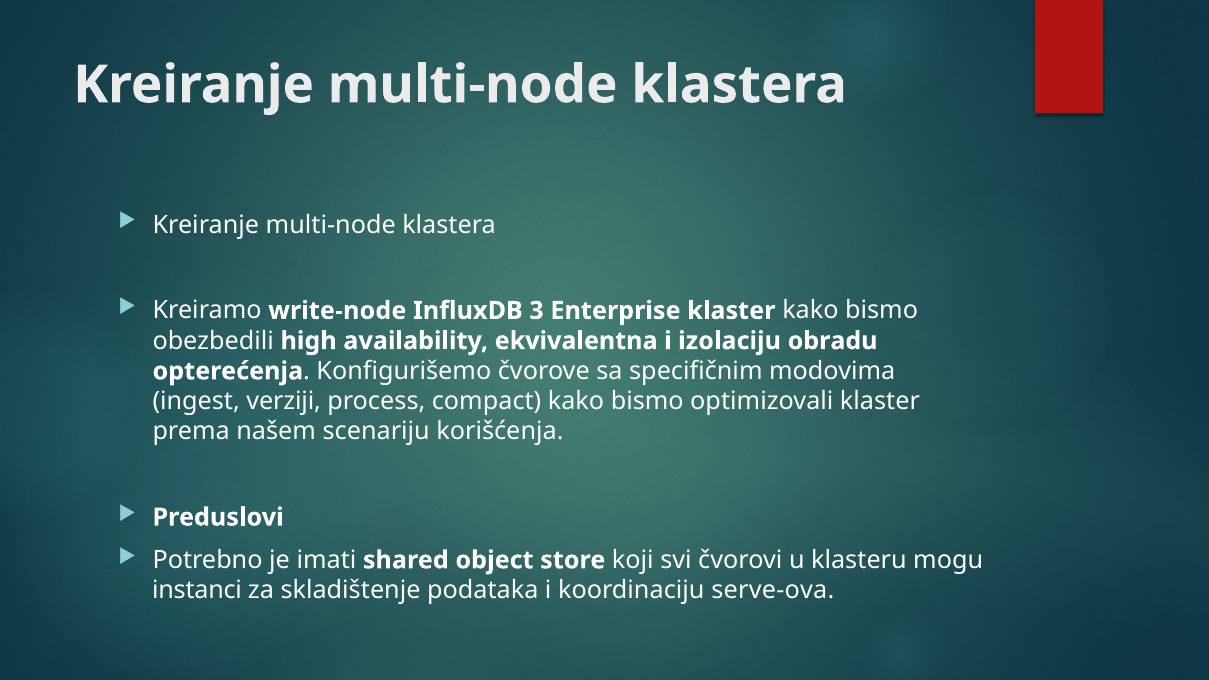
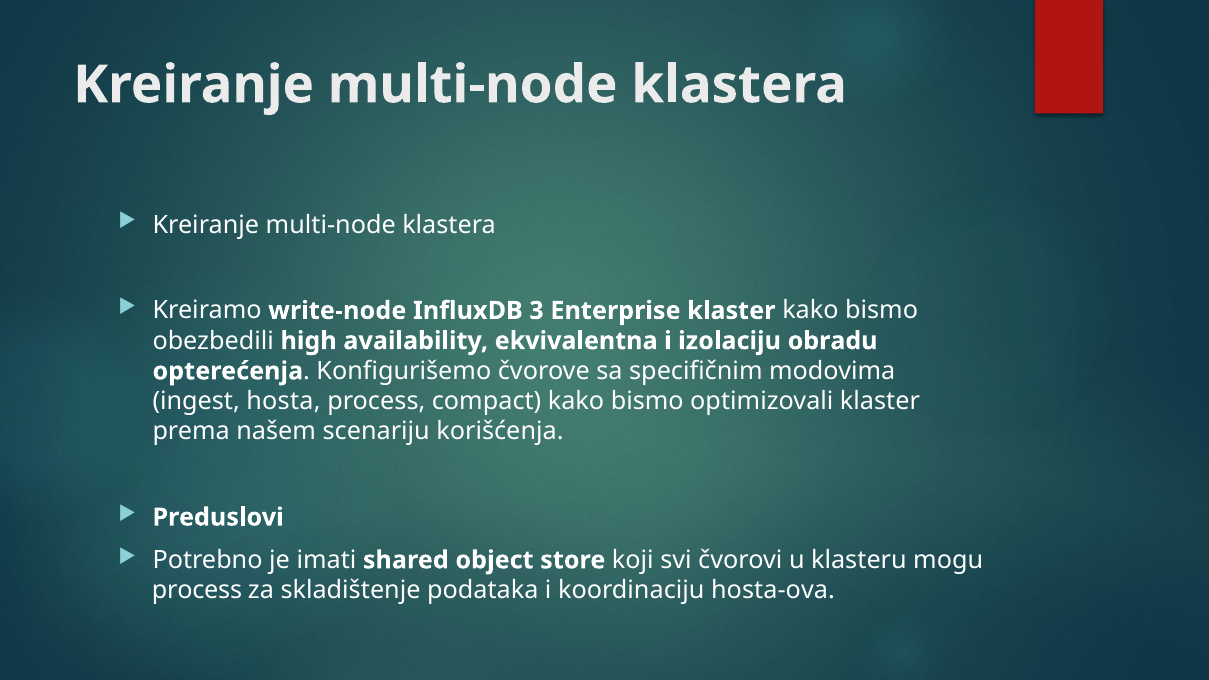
verziji: verziji -> hosta
instanci at (197, 590): instanci -> process
serve-ova: serve-ova -> hosta-ova
